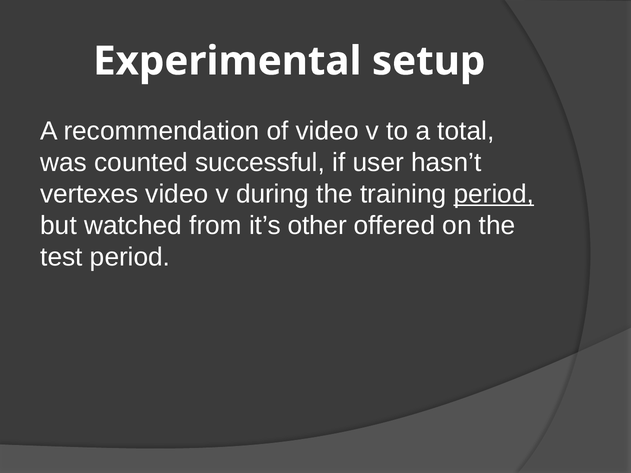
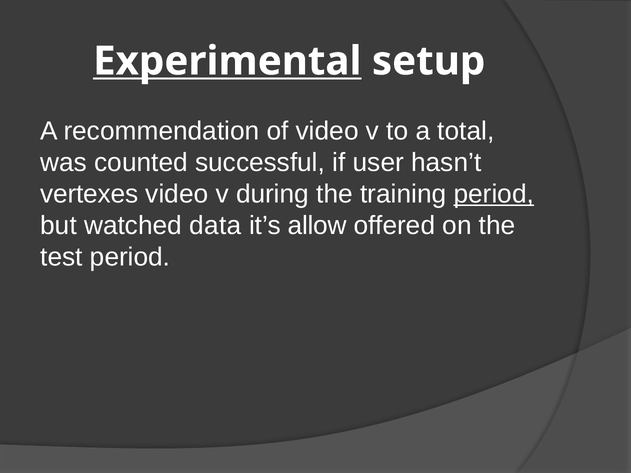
Experimental underline: none -> present
from: from -> data
other: other -> allow
